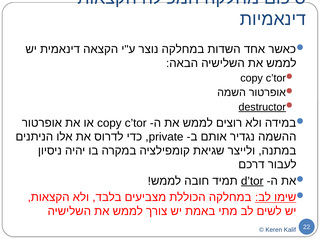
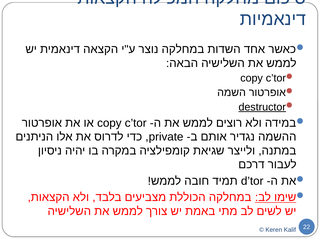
d’tor underline: present -> none
